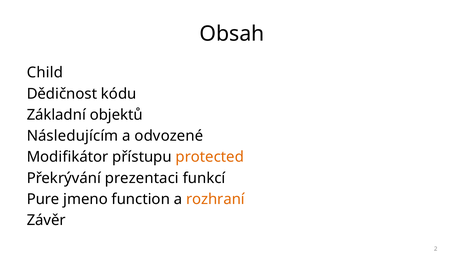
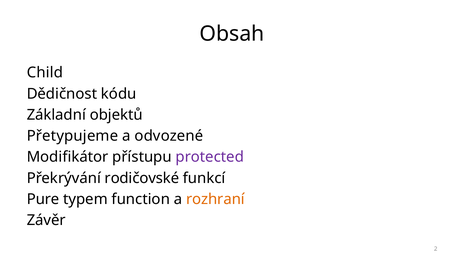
Následujícím: Následujícím -> Přetypujeme
protected colour: orange -> purple
prezentaci: prezentaci -> rodičovské
jmeno: jmeno -> typem
